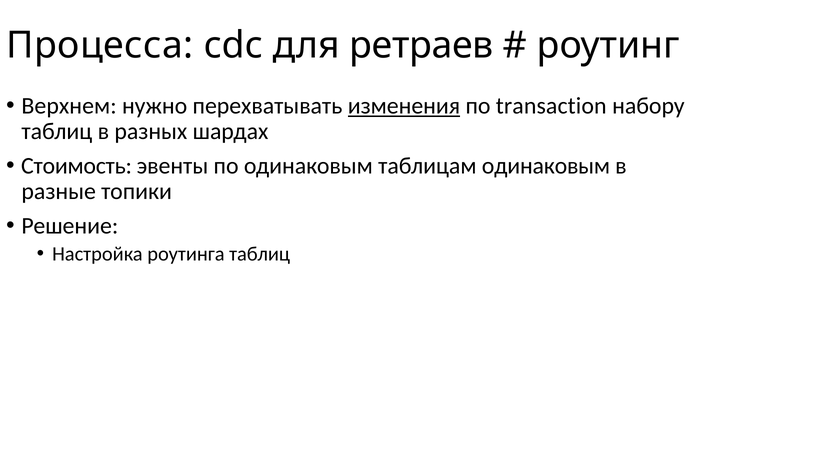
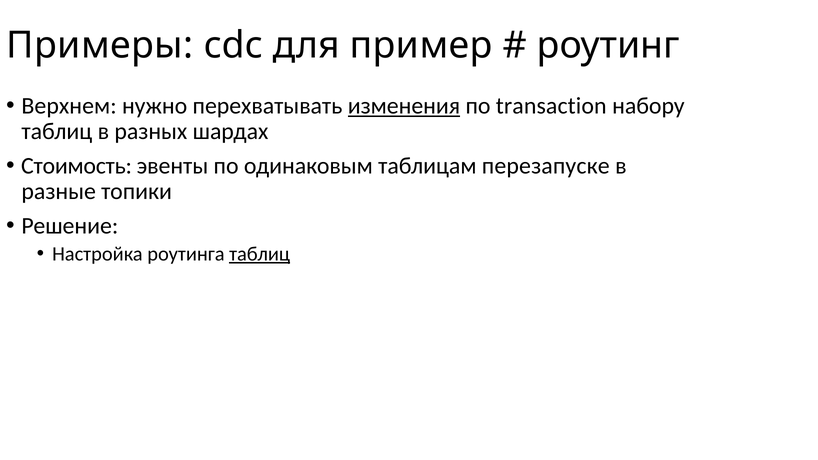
Процесса: Процесса -> Примеры
ретраев: ретраев -> пример
таблицам одинаковым: одинаковым -> перезапуске
таблиц at (260, 254) underline: none -> present
